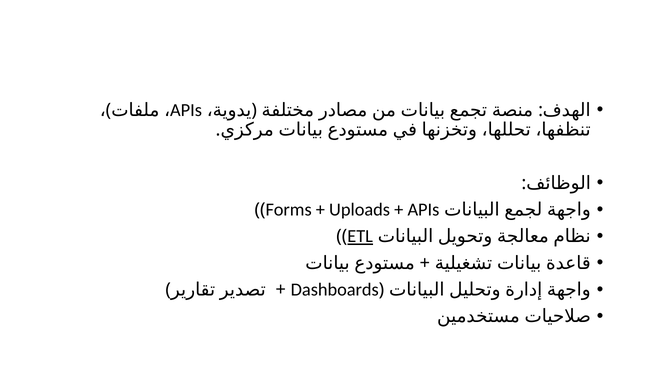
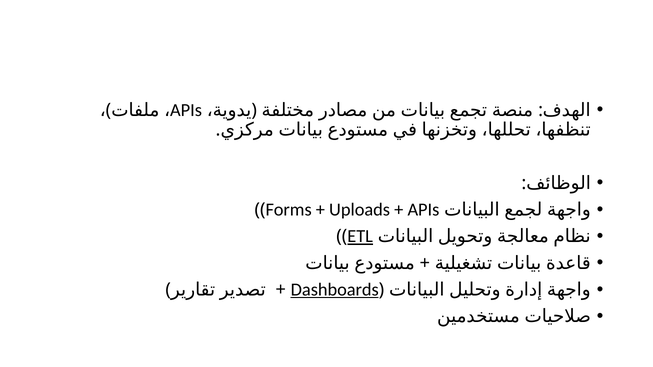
Dashboards underline: none -> present
